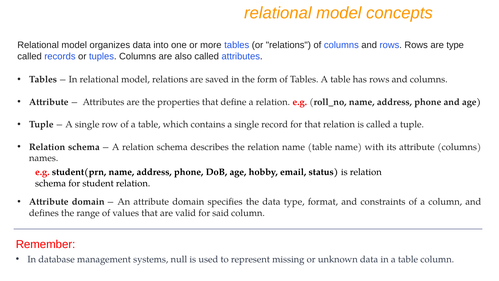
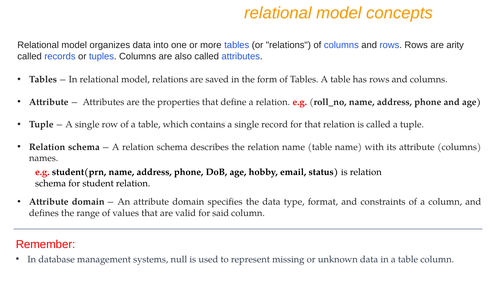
are type: type -> arity
